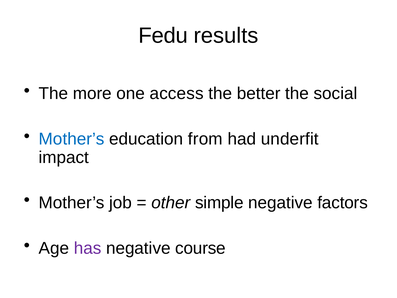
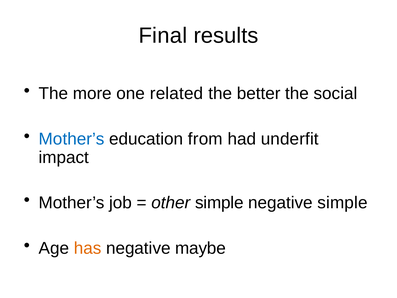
Fedu: Fedu -> Final
access: access -> related
negative factors: factors -> simple
has colour: purple -> orange
course: course -> maybe
